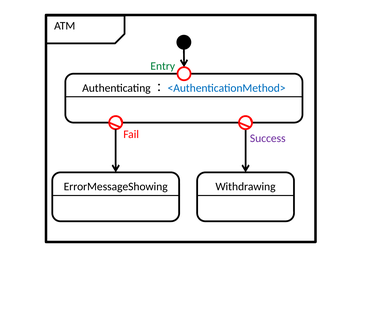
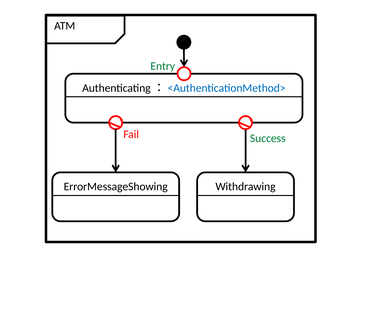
Success colour: purple -> green
